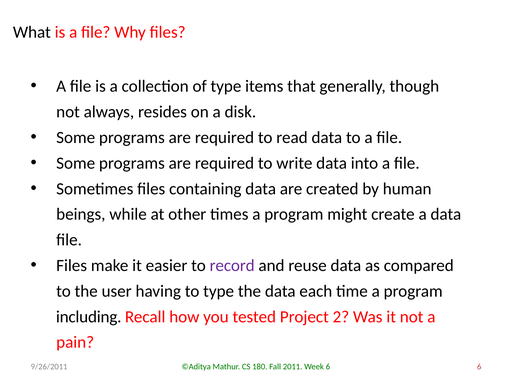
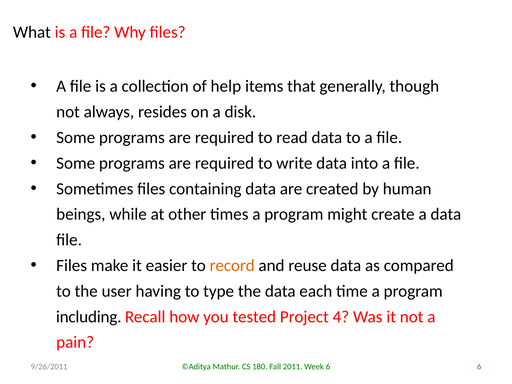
of type: type -> help
record colour: purple -> orange
2: 2 -> 4
